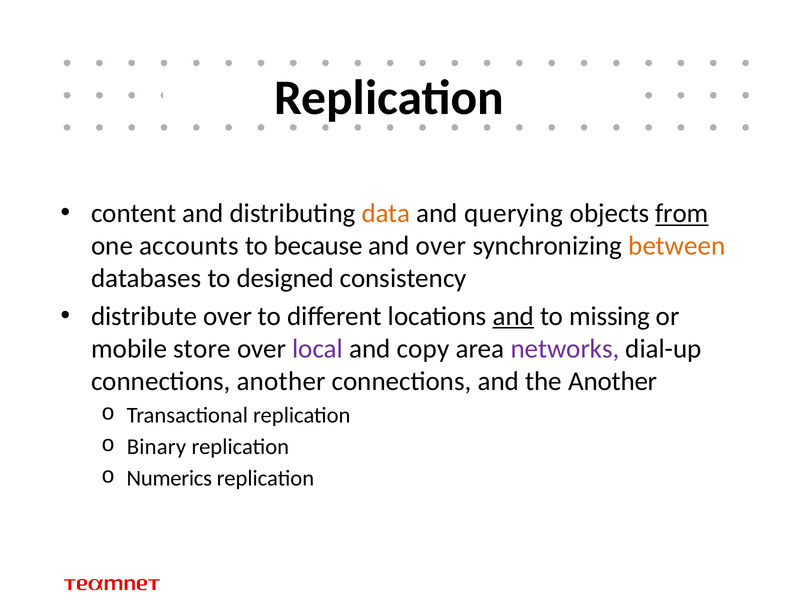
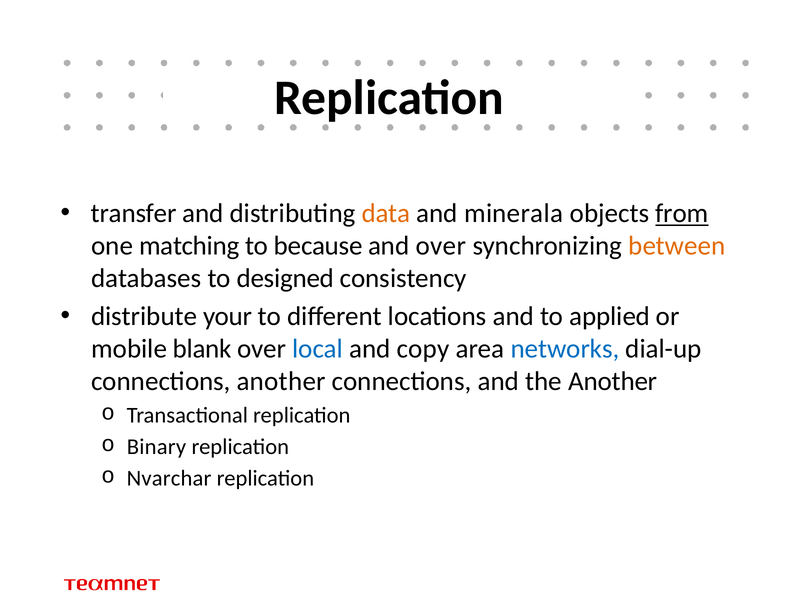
content: content -> transfer
querying: querying -> minerala
accounts: accounts -> matching
distribute over: over -> your
and at (513, 316) underline: present -> none
missing: missing -> applied
store: store -> blank
local colour: purple -> blue
networks colour: purple -> blue
Numerics: Numerics -> Nvarchar
